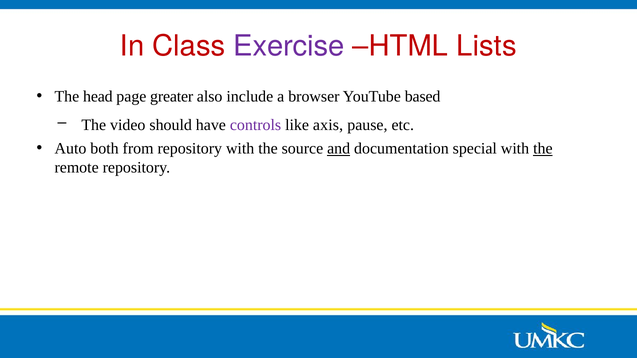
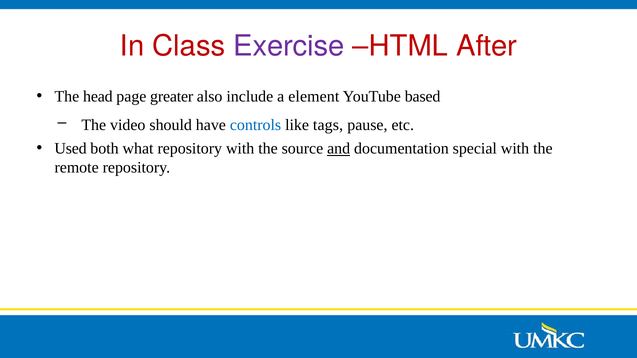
Lists: Lists -> After
browser: browser -> element
controls colour: purple -> blue
axis: axis -> tags
Auto: Auto -> Used
from: from -> what
the at (543, 149) underline: present -> none
